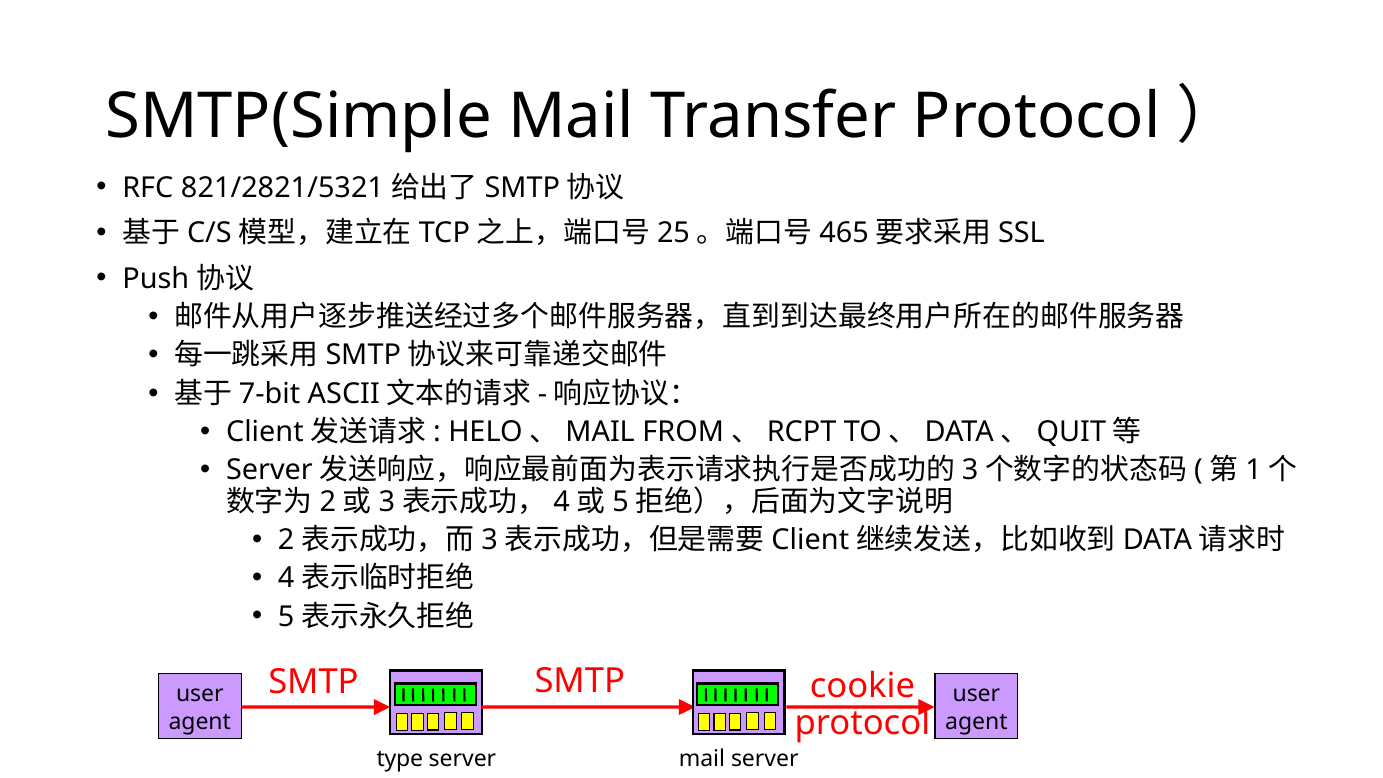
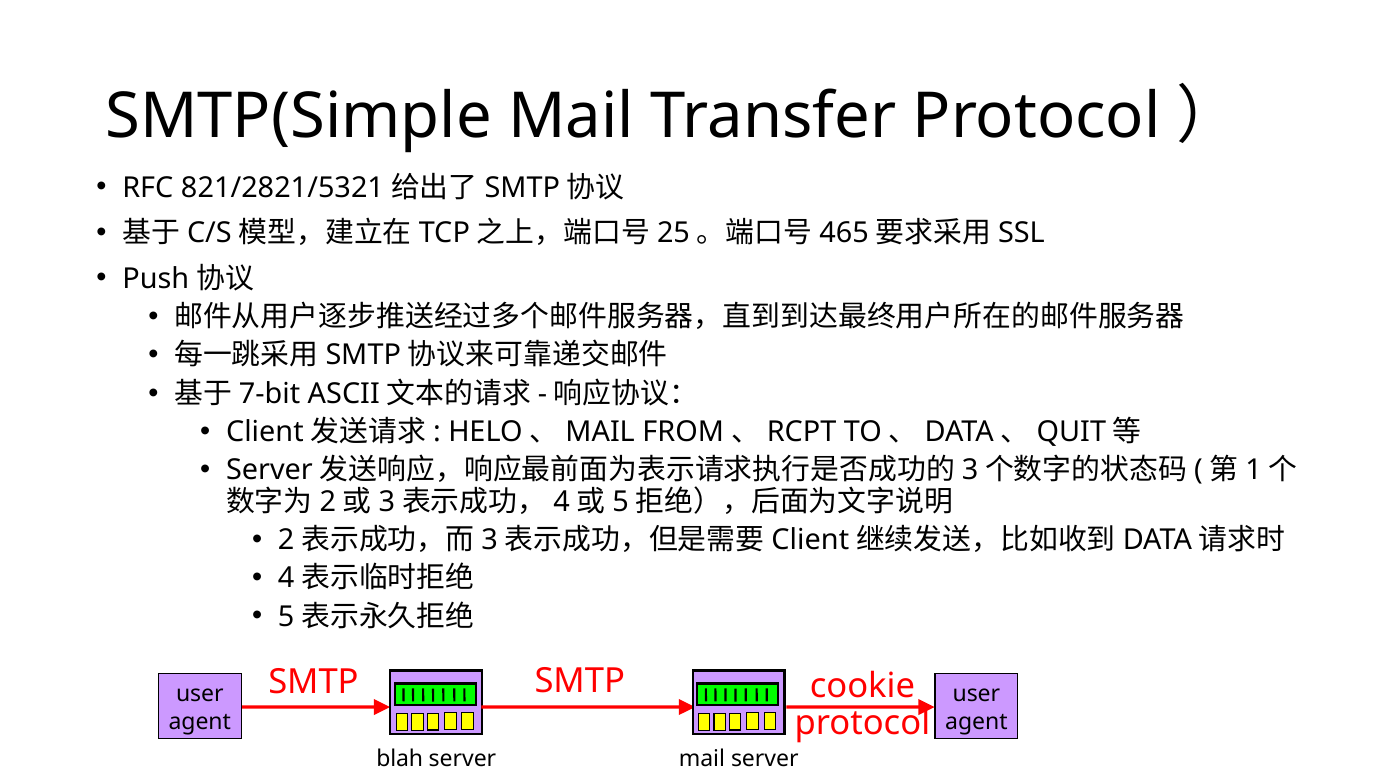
type: type -> blah
